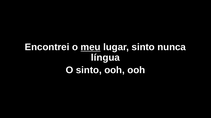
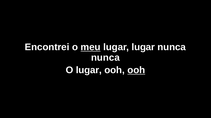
lugar sinto: sinto -> lugar
língua at (105, 58): língua -> nunca
O sinto: sinto -> lugar
ooh at (136, 71) underline: none -> present
